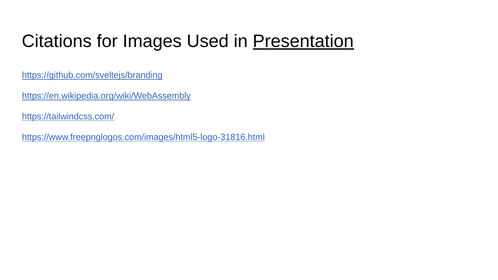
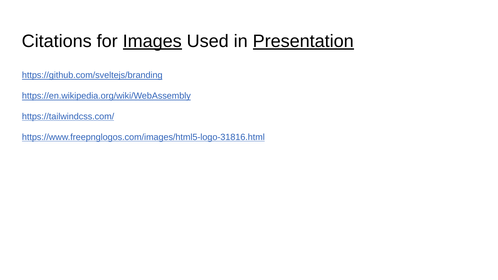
Images underline: none -> present
